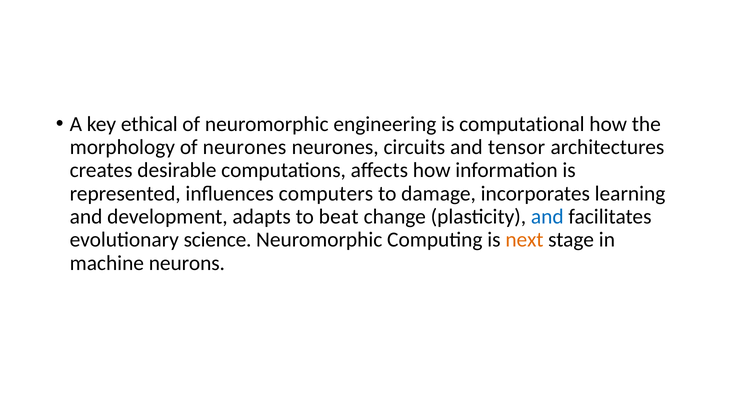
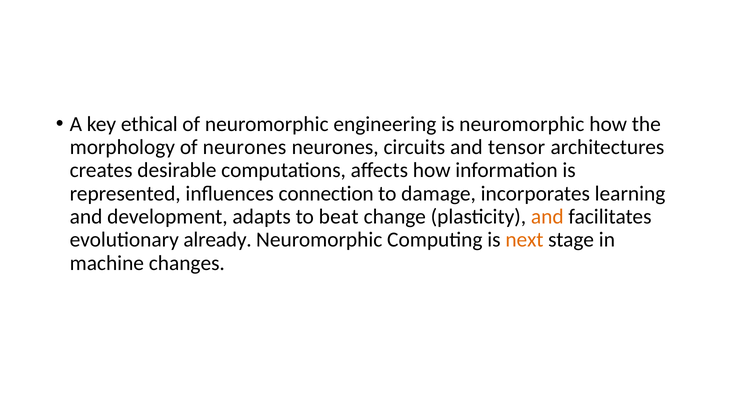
is computational: computational -> neuromorphic
computers: computers -> connection
and at (547, 217) colour: blue -> orange
science: science -> already
neurons: neurons -> changes
